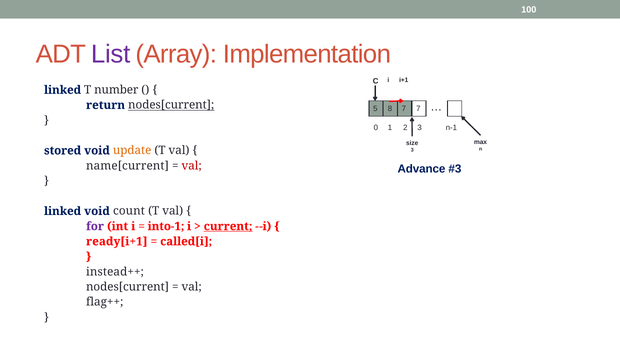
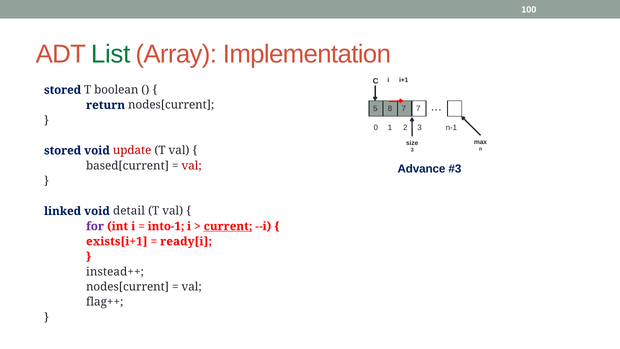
List colour: purple -> green
linked at (63, 90): linked -> stored
number: number -> boolean
nodes[current at (171, 105) underline: present -> none
update colour: orange -> red
name[current: name[current -> based[current
count: count -> detail
ready[i+1: ready[i+1 -> exists[i+1
called[i: called[i -> ready[i
